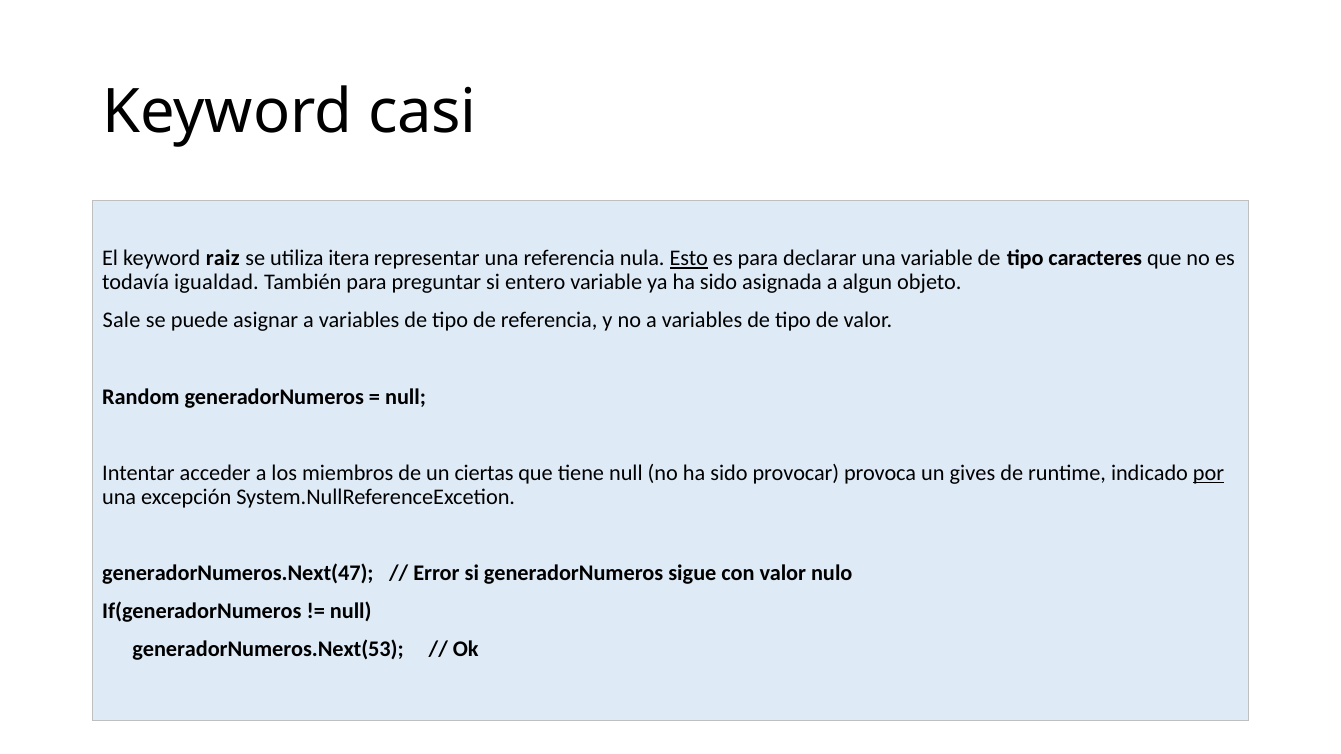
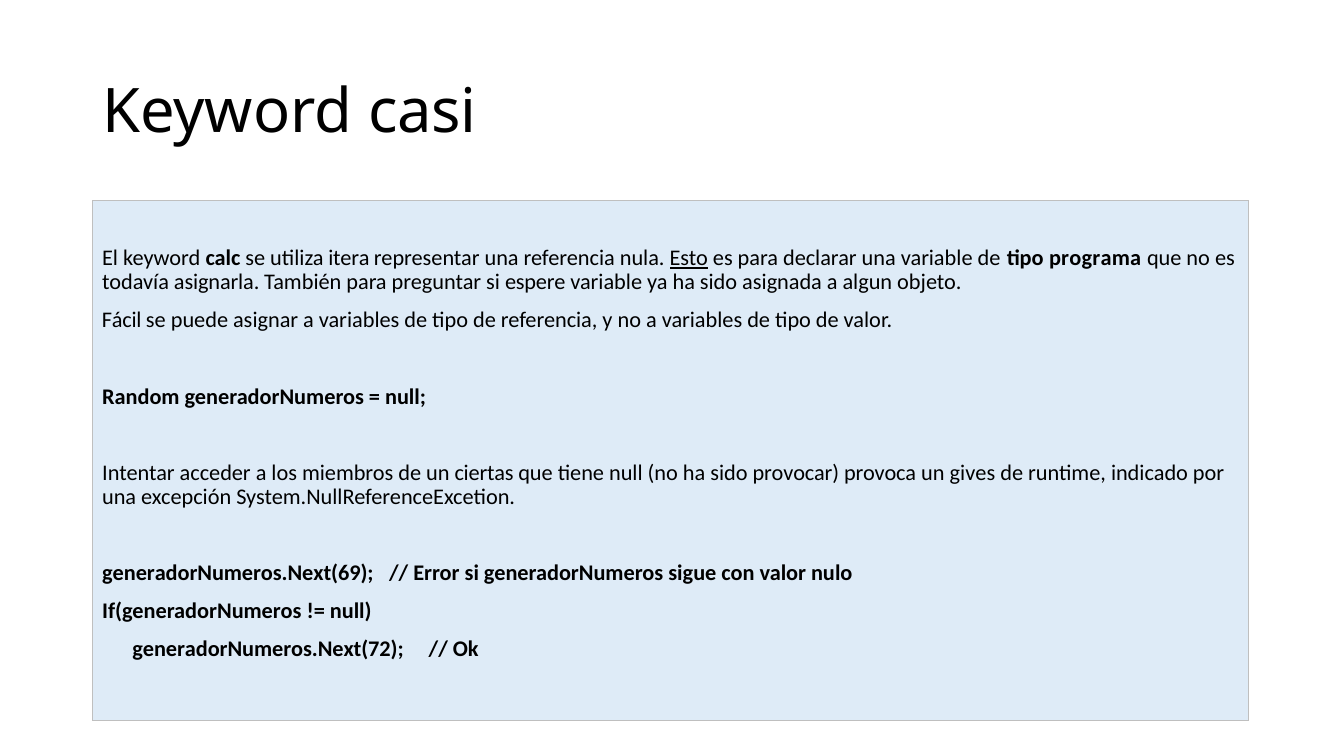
raiz: raiz -> calc
caracteres: caracteres -> programa
igualdad: igualdad -> asignarla
entero: entero -> espere
Sale: Sale -> Fácil
por underline: present -> none
generadorNumeros.Next(47: generadorNumeros.Next(47 -> generadorNumeros.Next(69
generadorNumeros.Next(53: generadorNumeros.Next(53 -> generadorNumeros.Next(72
